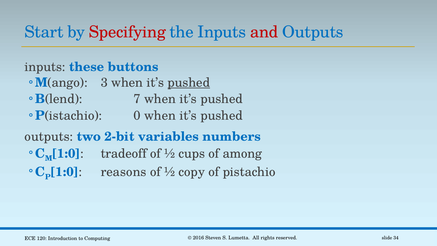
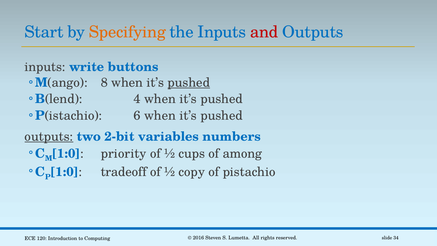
Specifying colour: red -> orange
these: these -> write
3: 3 -> 8
7: 7 -> 4
0: 0 -> 6
outputs at (49, 136) underline: none -> present
tradeoff: tradeoff -> priority
reasons: reasons -> tradeoff
